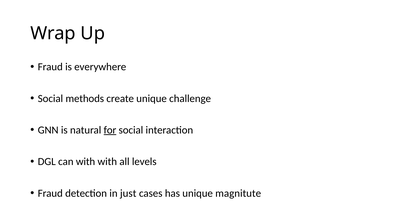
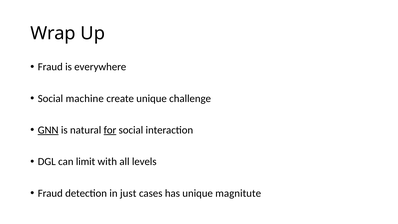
methods: methods -> machine
GNN underline: none -> present
can with: with -> limit
